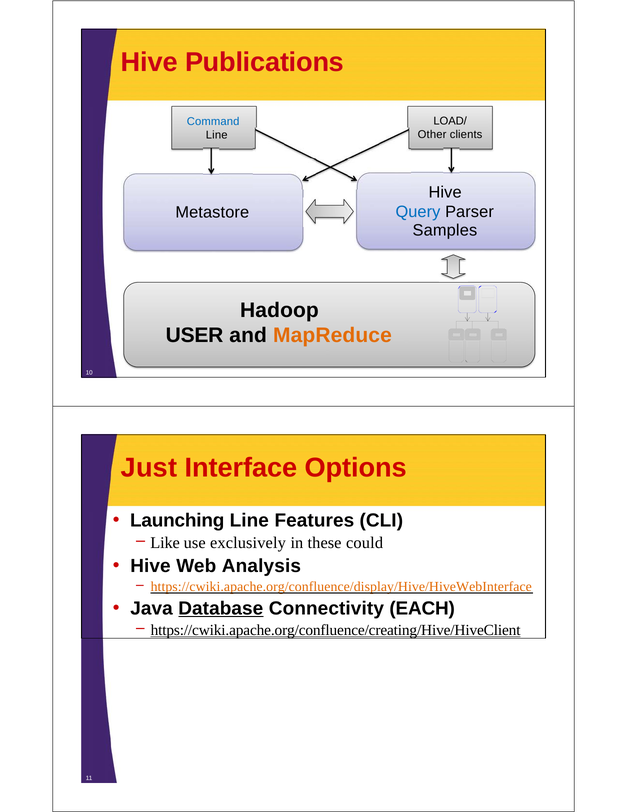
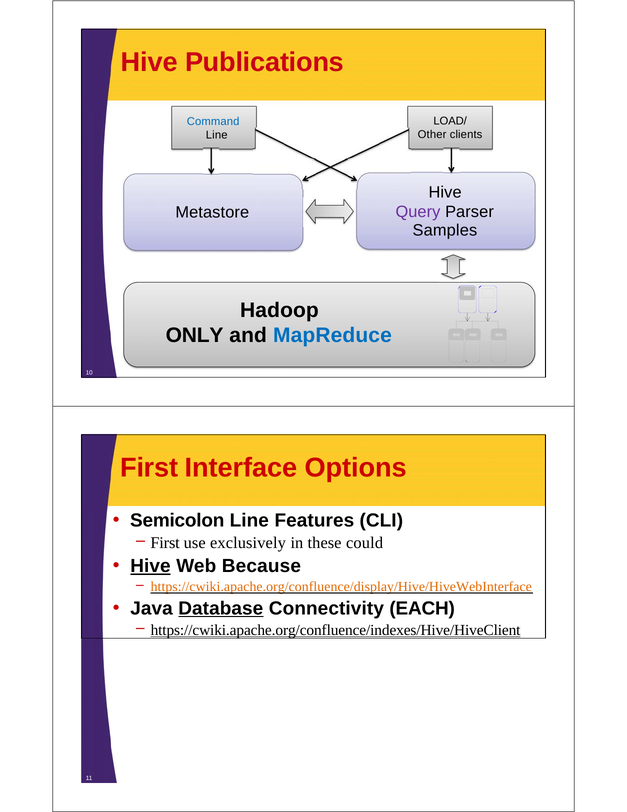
Query colour: blue -> purple
USER: USER -> ONLY
MapReduce colour: orange -> blue
Just at (149, 468): Just -> First
Launching: Launching -> Semicolon
Like at (165, 543): Like -> First
Hive at (150, 566) underline: none -> present
Analysis: Analysis -> Because
https://cwiki.apache.org/confluence/creating/Hive/HiveClient: https://cwiki.apache.org/confluence/creating/Hive/HiveClient -> https://cwiki.apache.org/confluence/indexes/Hive/HiveClient
